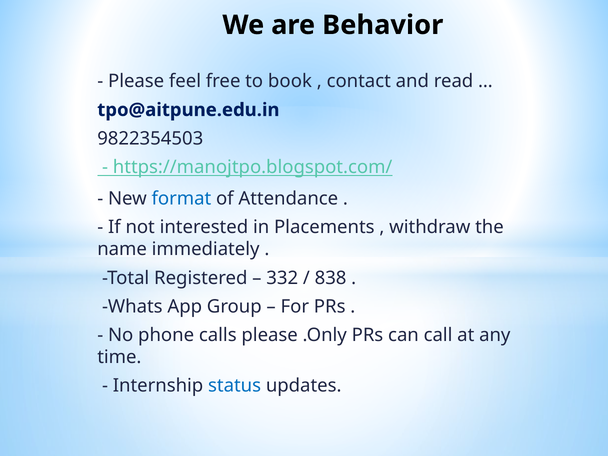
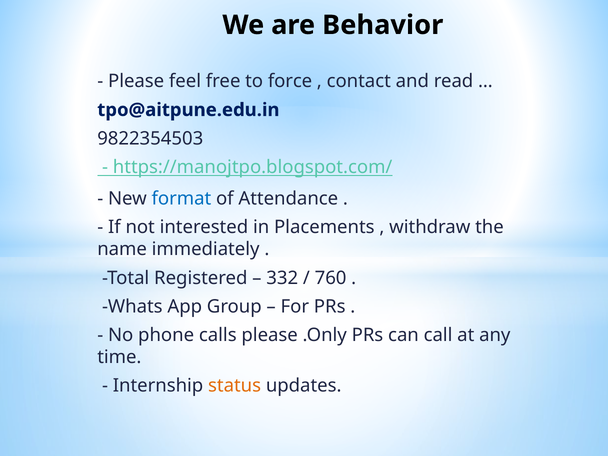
book: book -> force
838: 838 -> 760
status colour: blue -> orange
